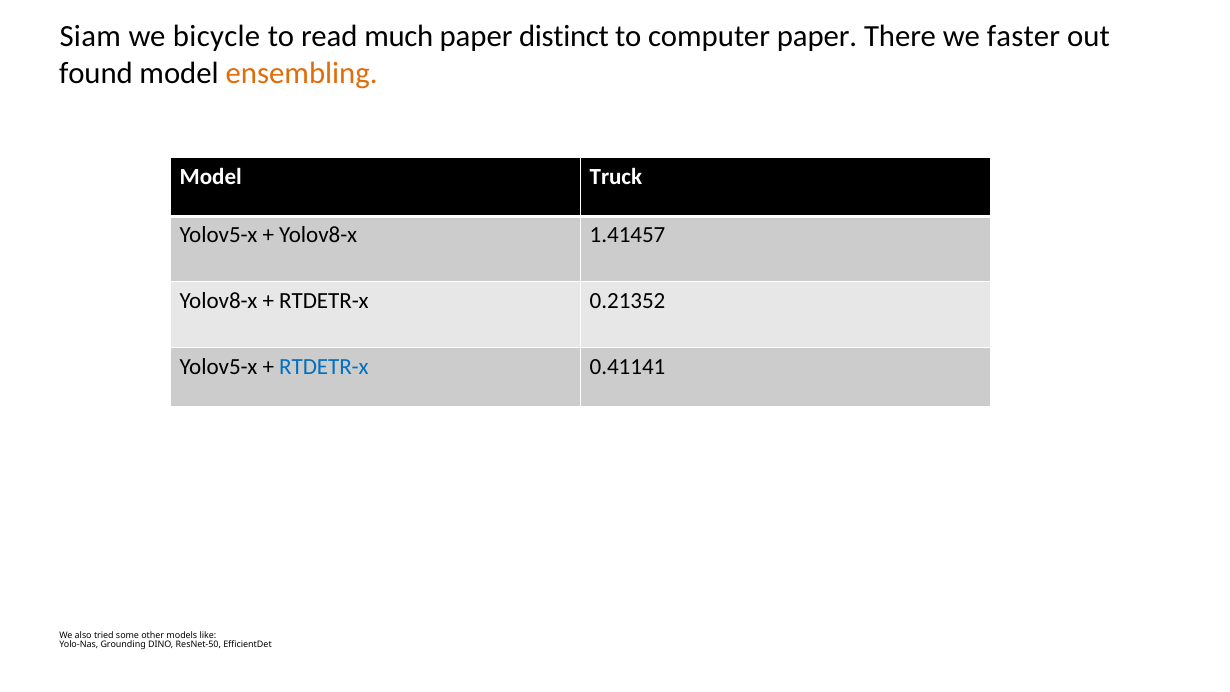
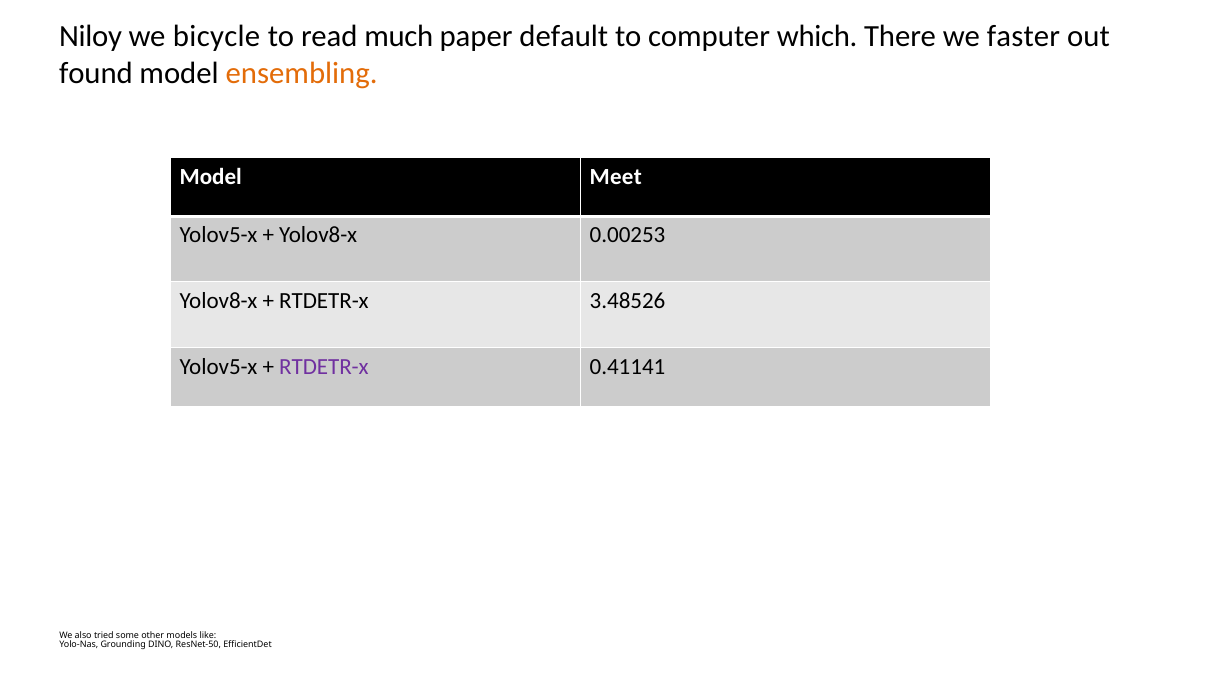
Siam: Siam -> Niloy
distinct: distinct -> default
computer paper: paper -> which
Truck: Truck -> Meet
1.41457: 1.41457 -> 0.00253
0.21352: 0.21352 -> 3.48526
RTDETR-x at (324, 366) colour: blue -> purple
